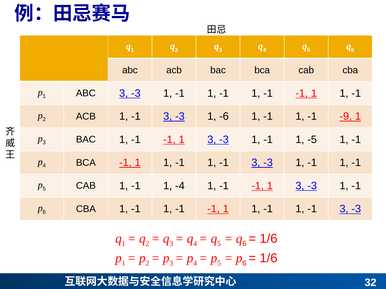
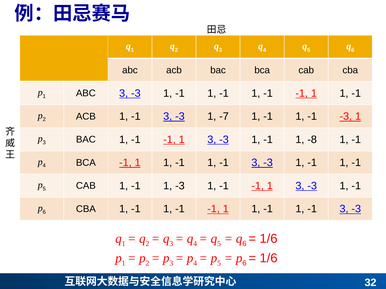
-6: -6 -> -7
-1 -9: -9 -> -3
-5: -5 -> -8
1 -4: -4 -> -3
